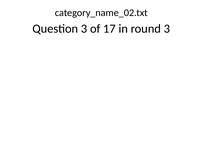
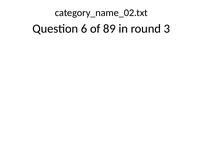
Question 3: 3 -> 6
17: 17 -> 89
